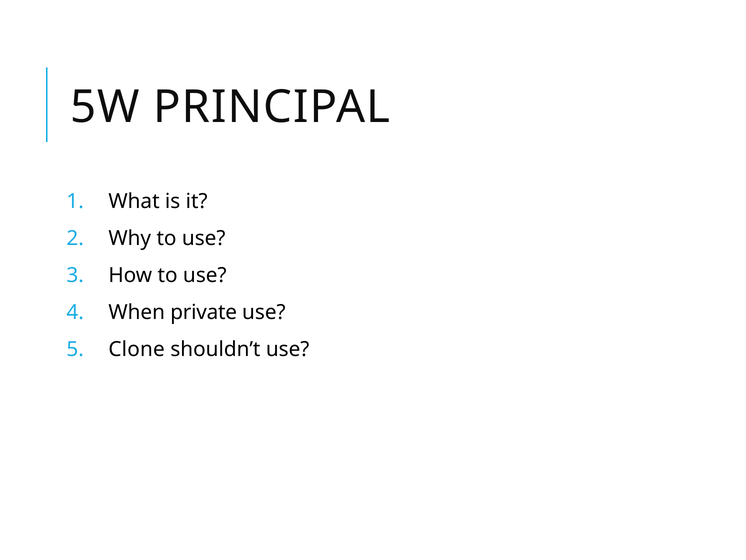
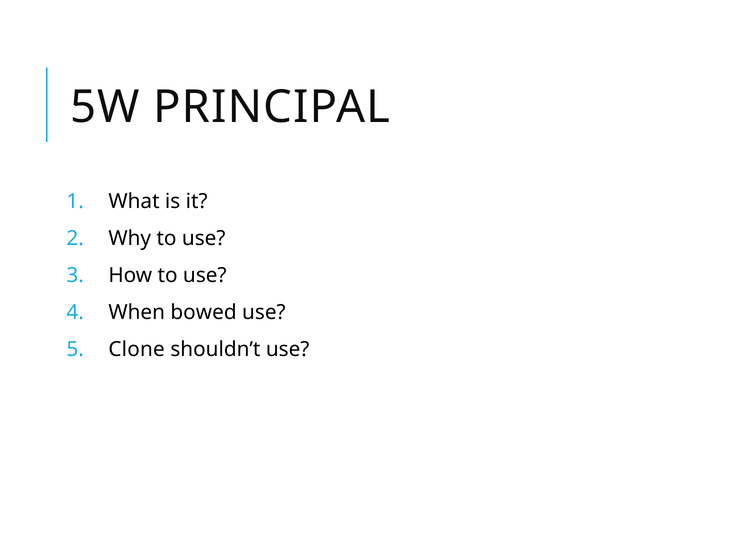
private: private -> bowed
